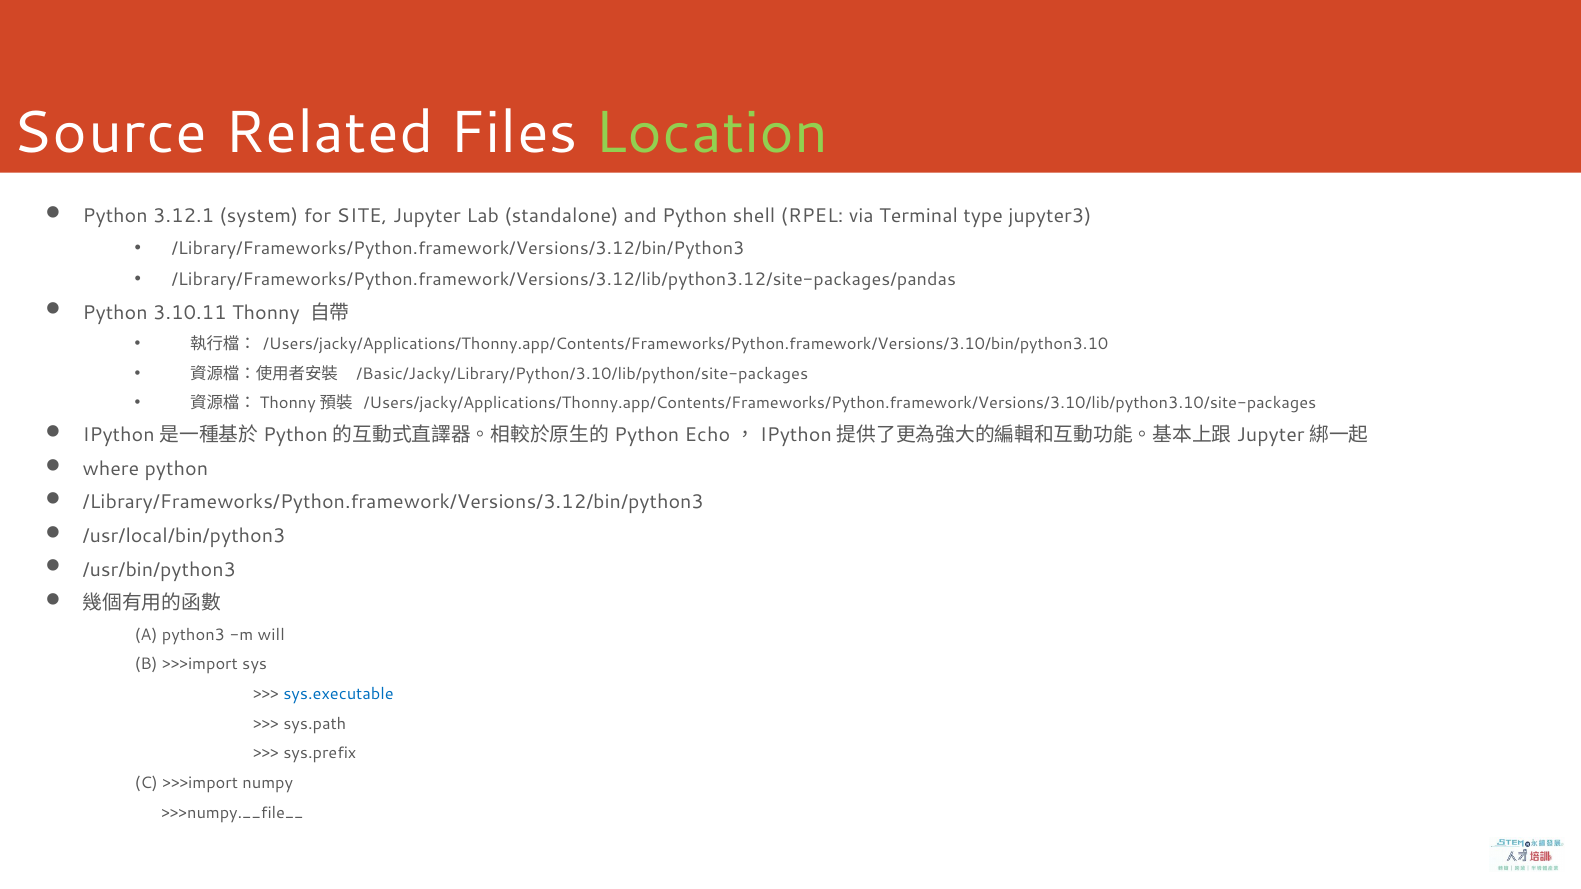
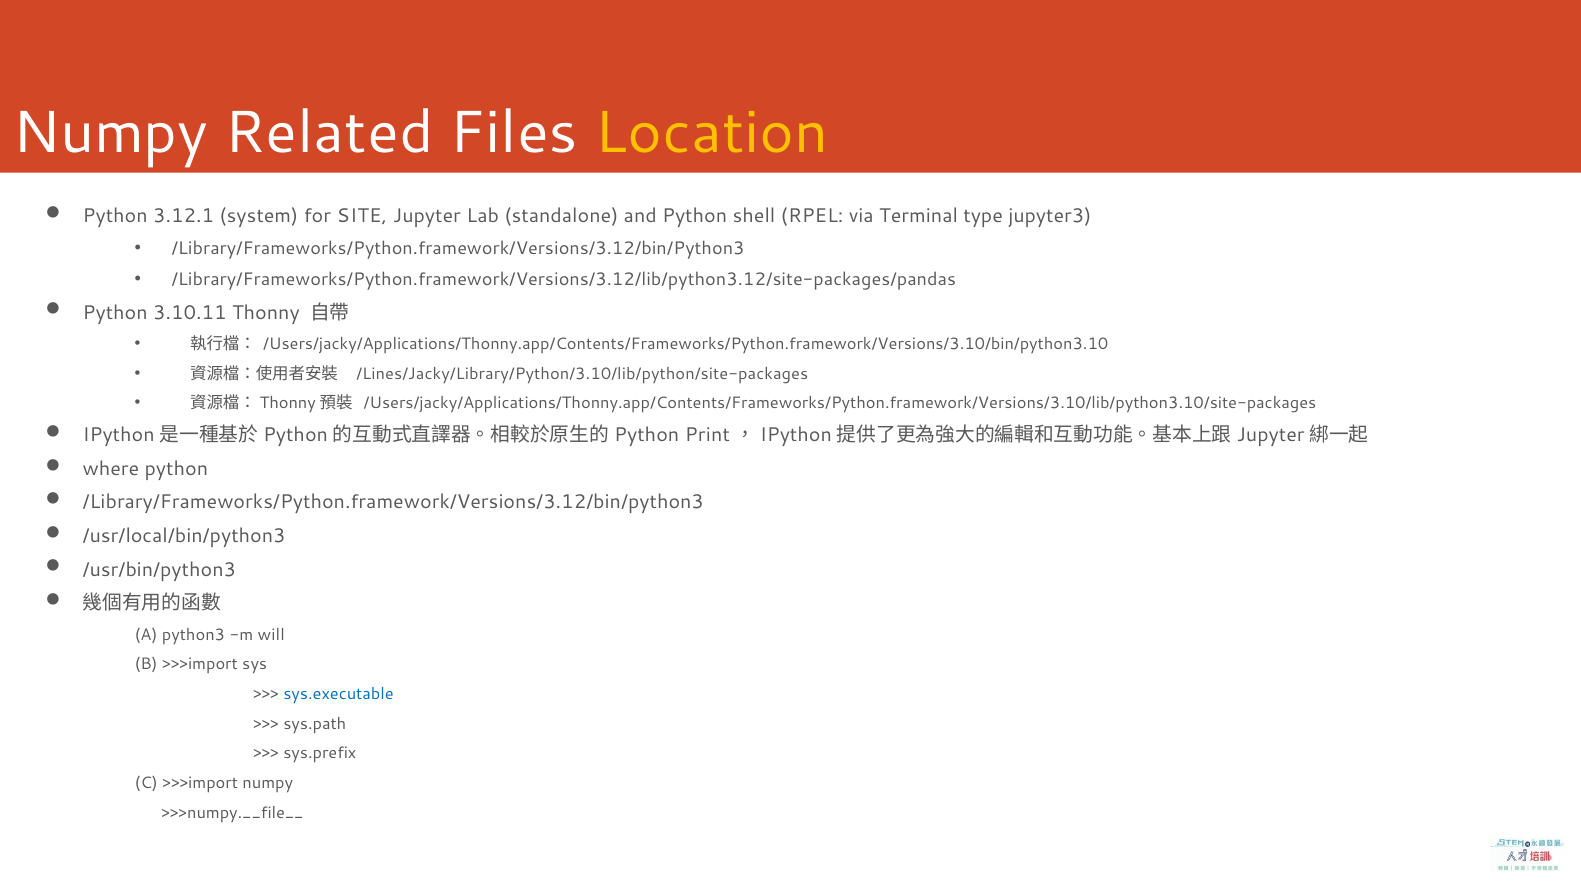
Source at (110, 133): Source -> Numpy
Location colour: light green -> yellow
/Basic/Jacky/Library/Python/3.10/lib/python/site-packages: /Basic/Jacky/Library/Python/3.10/lib/python/site-packages -> /Lines/Jacky/Library/Python/3.10/lib/python/site-packages
Echo: Echo -> Print
